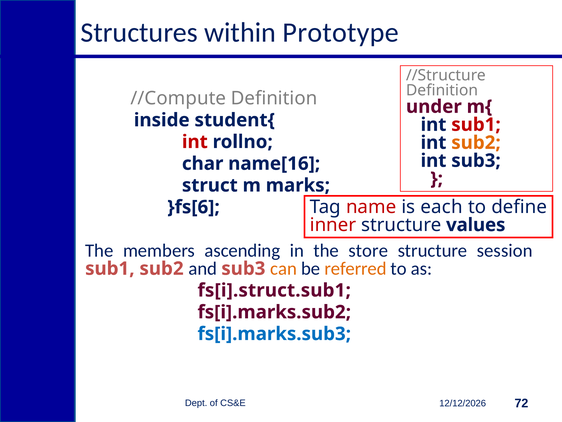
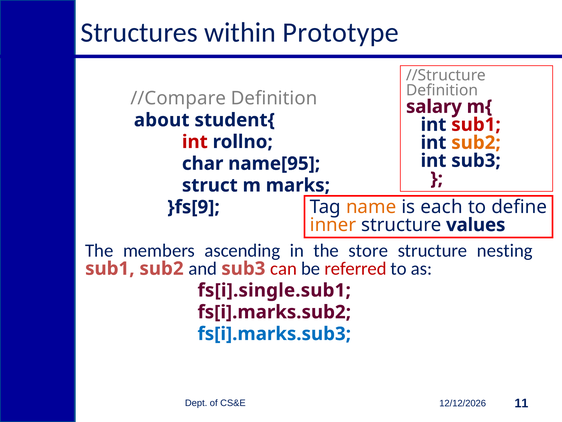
//Compute: //Compute -> //Compare
under: under -> salary
inside: inside -> about
name[16: name[16 -> name[95
name colour: red -> orange
}fs[6: }fs[6 -> }fs[9
inner colour: red -> orange
session: session -> nesting
can colour: orange -> red
referred colour: orange -> red
fs[i].struct.sub1: fs[i].struct.sub1 -> fs[i].single.sub1
72: 72 -> 11
